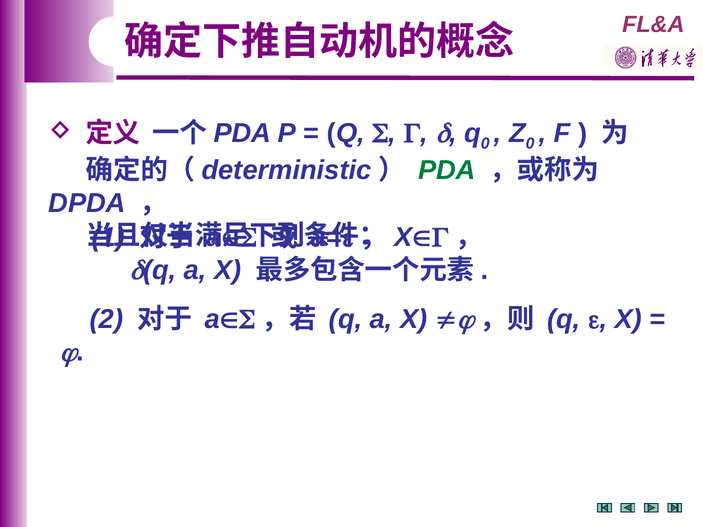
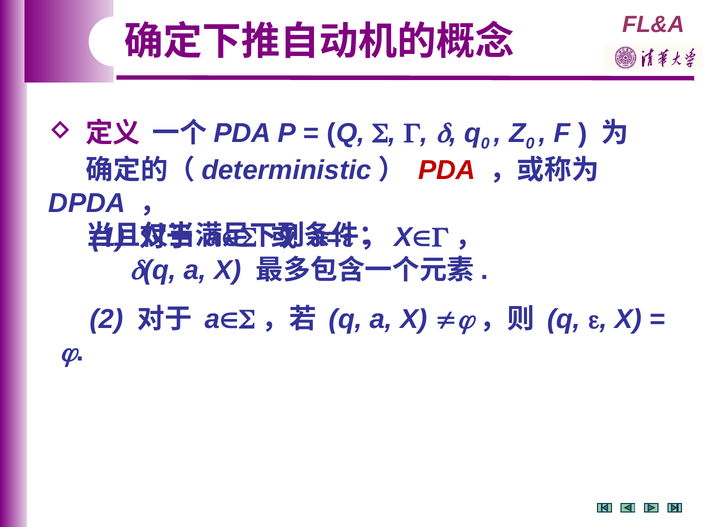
PDA at (447, 170) colour: green -> red
